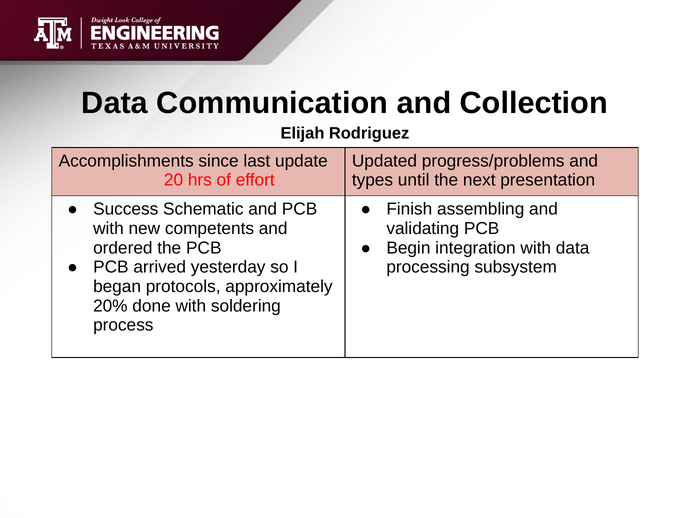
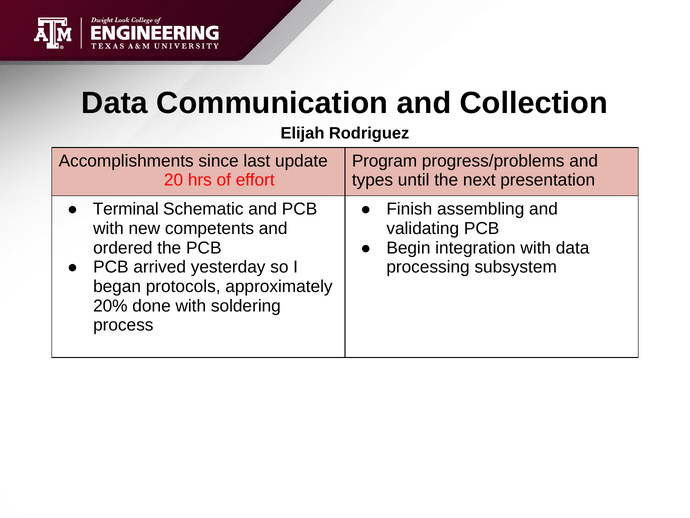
Updated: Updated -> Program
Success: Success -> Terminal
